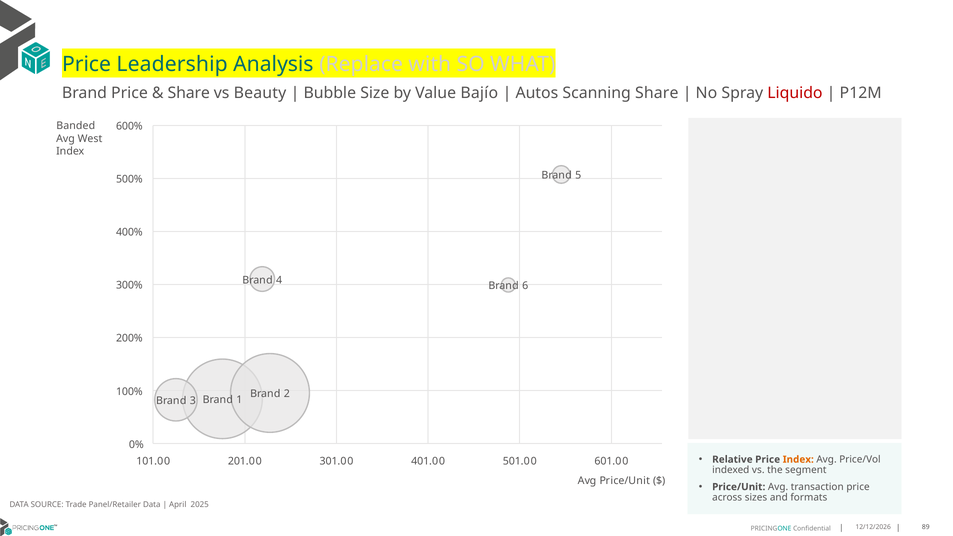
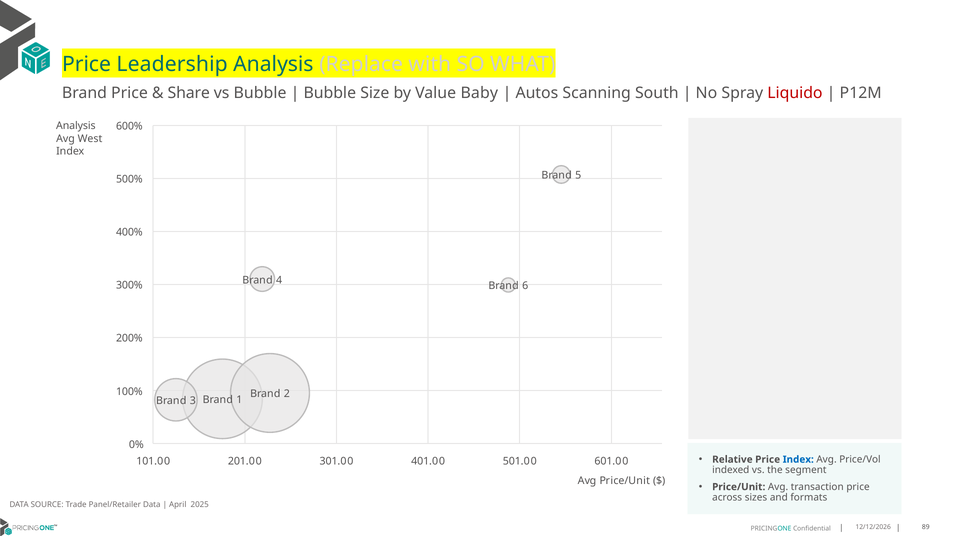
vs Beauty: Beauty -> Bubble
Bajío: Bajío -> Baby
Scanning Share: Share -> South
Banded at (76, 126): Banded -> Analysis
Index at (798, 460) colour: orange -> blue
